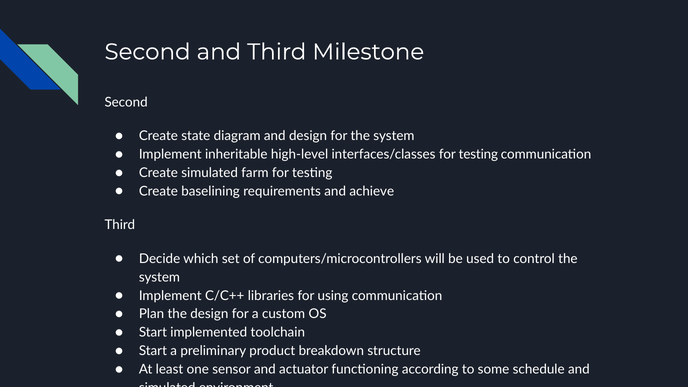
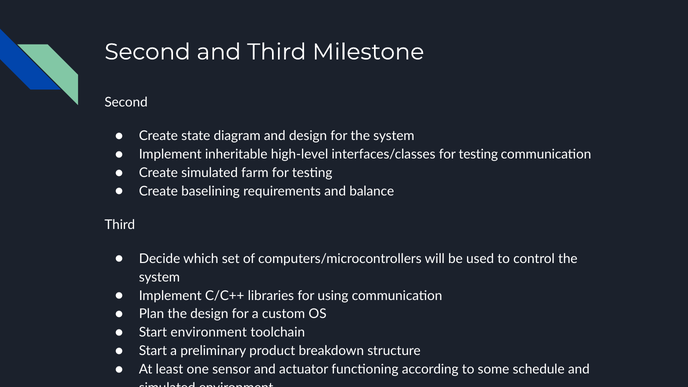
achieve: achieve -> balance
Start implemented: implemented -> environment
